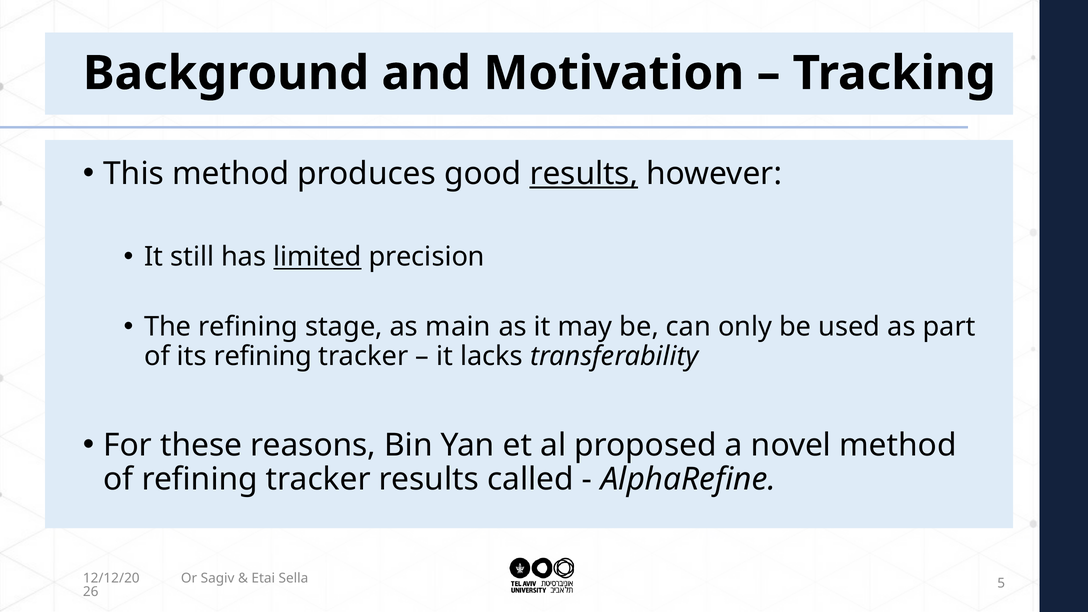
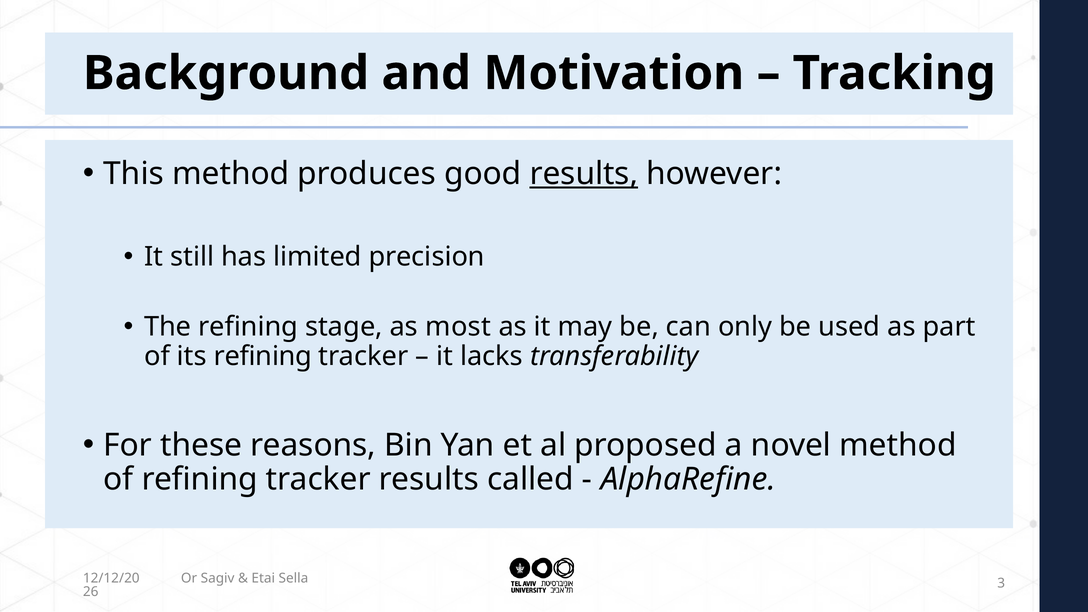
limited underline: present -> none
main: main -> most
5: 5 -> 3
